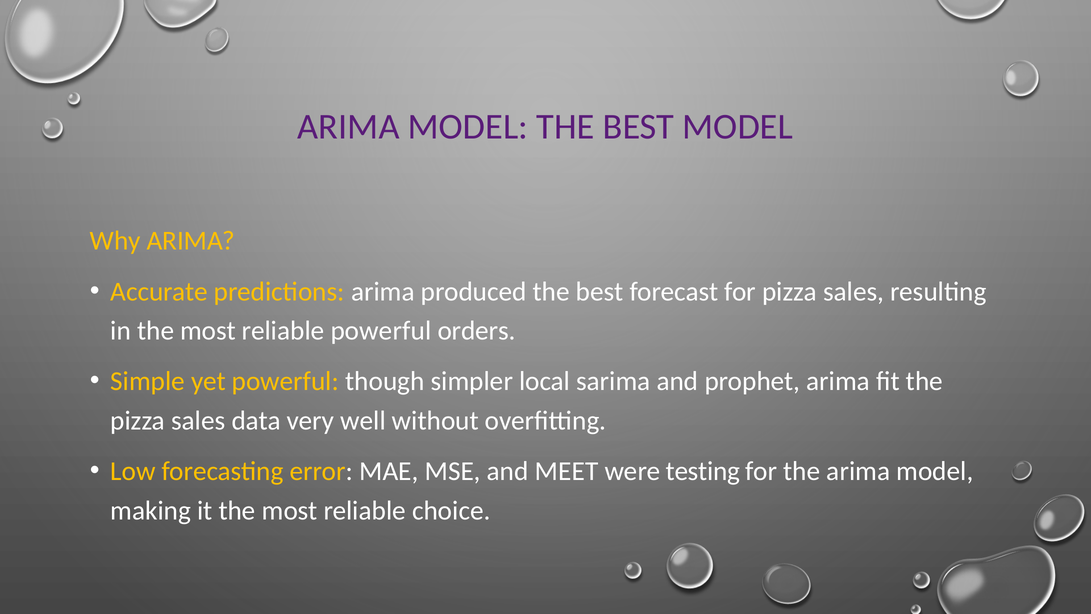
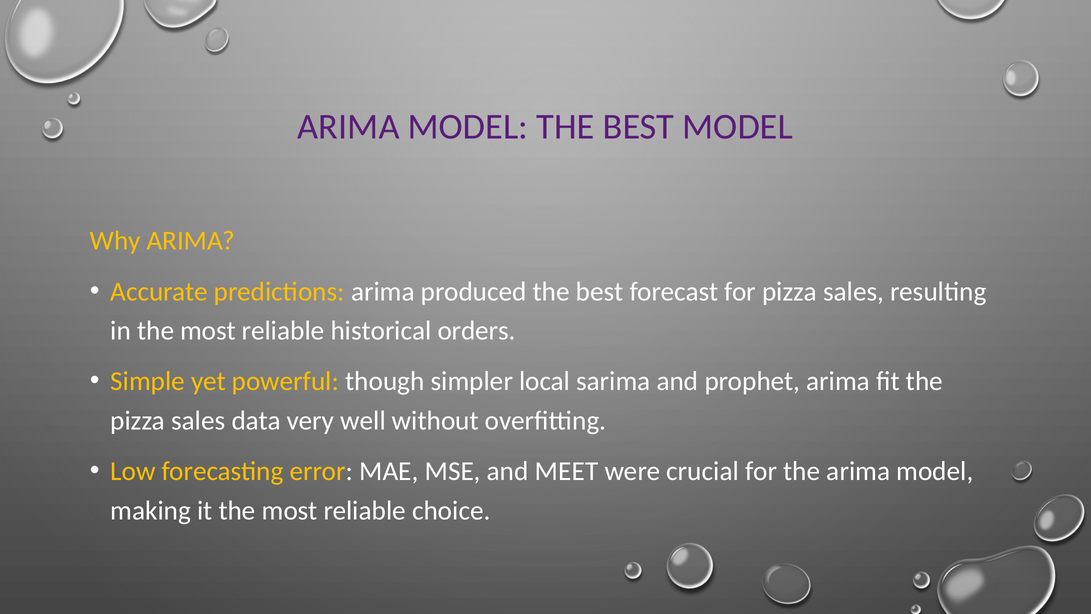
reliable powerful: powerful -> historical
testing: testing -> crucial
